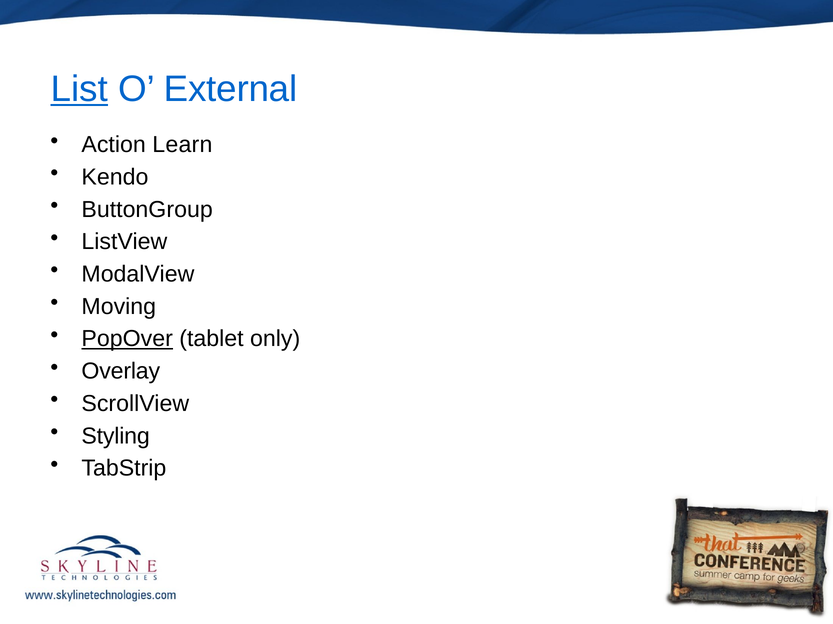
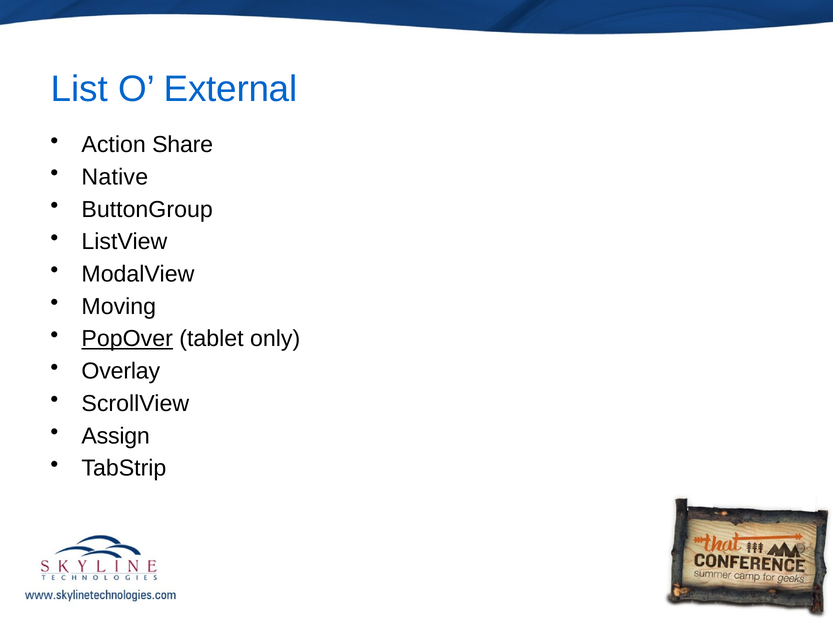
List underline: present -> none
Learn: Learn -> Share
Kendo: Kendo -> Native
Styling: Styling -> Assign
